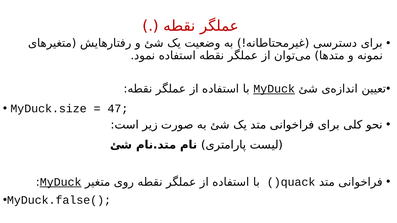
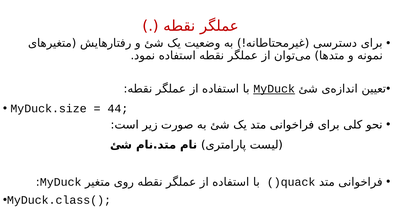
47: 47 -> 44
MyDuck at (61, 182) underline: present -> none
MyDuck.false(: MyDuck.false( -> MyDuck.class(
